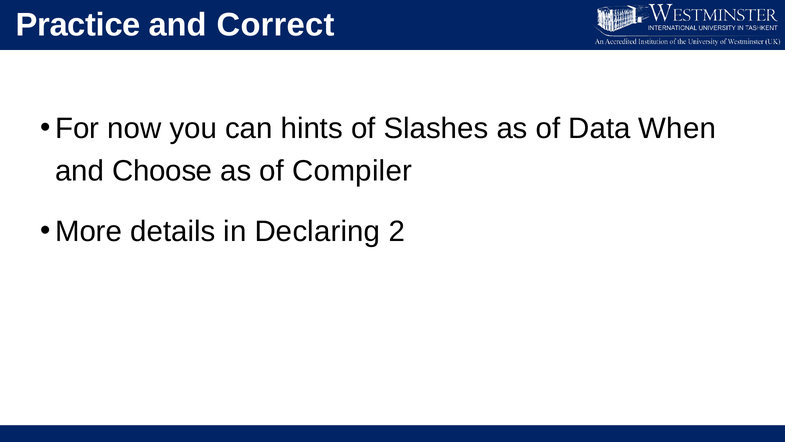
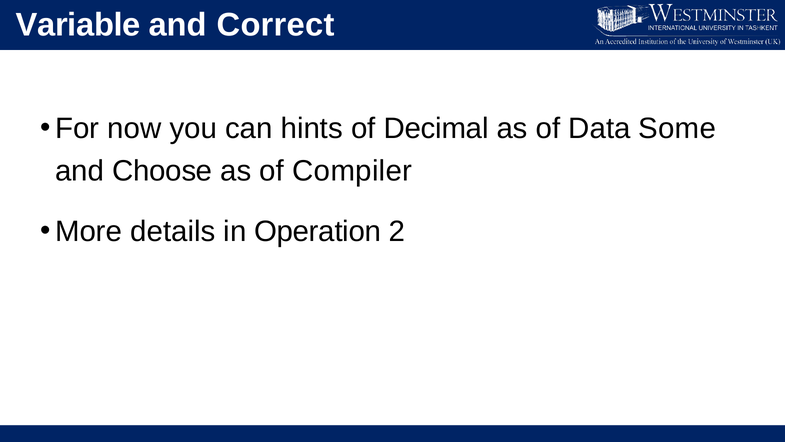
Practice: Practice -> Variable
Slashes: Slashes -> Decimal
When: When -> Some
Declaring: Declaring -> Operation
